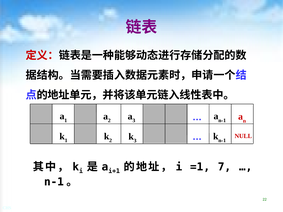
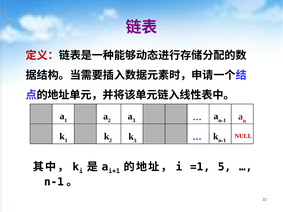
7: 7 -> 5
